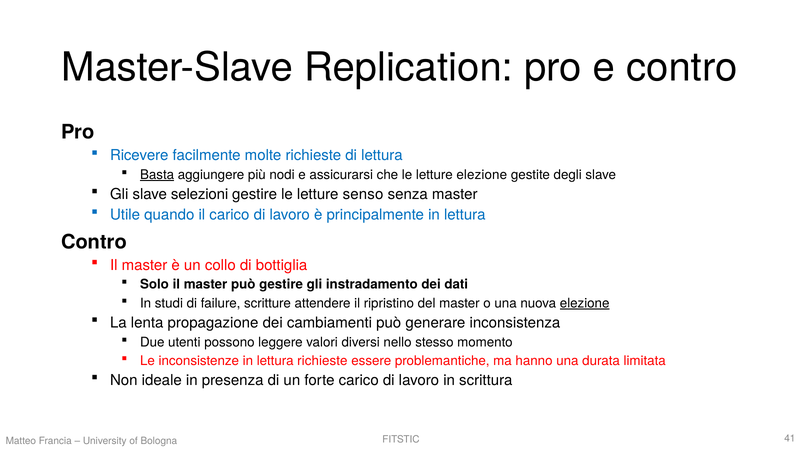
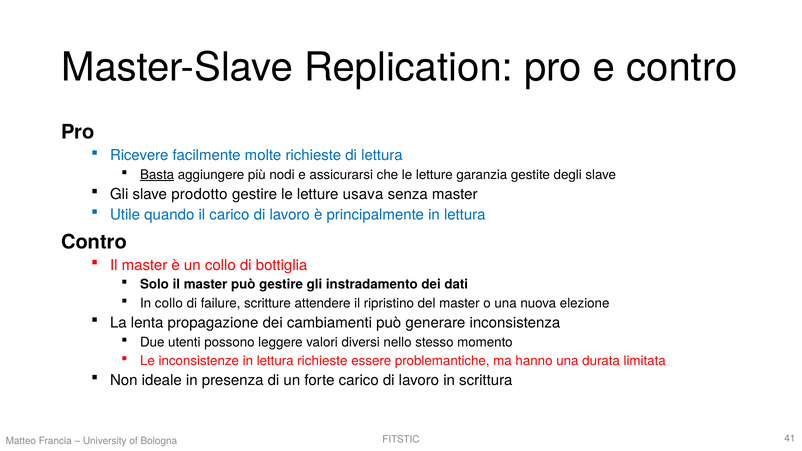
letture elezione: elezione -> garanzia
selezioni: selezioni -> prodotto
senso: senso -> usava
In studi: studi -> collo
elezione at (585, 303) underline: present -> none
